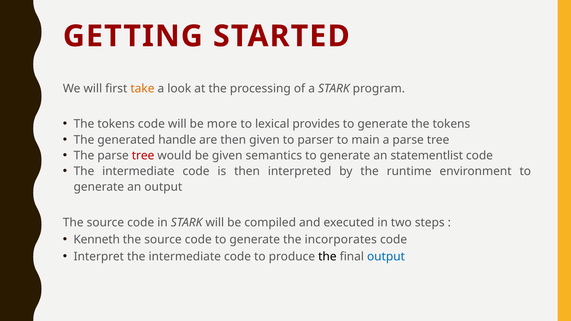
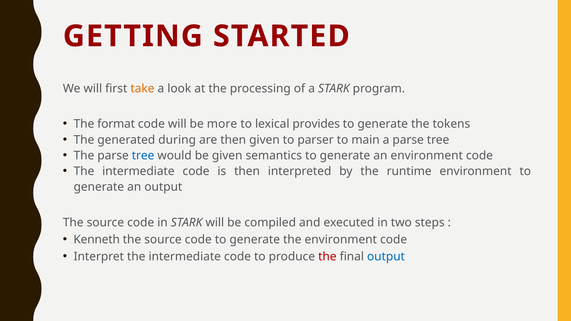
tokens at (116, 124): tokens -> format
handle: handle -> during
tree at (143, 156) colour: red -> blue
an statementlist: statementlist -> environment
the incorporates: incorporates -> environment
the at (327, 257) colour: black -> red
